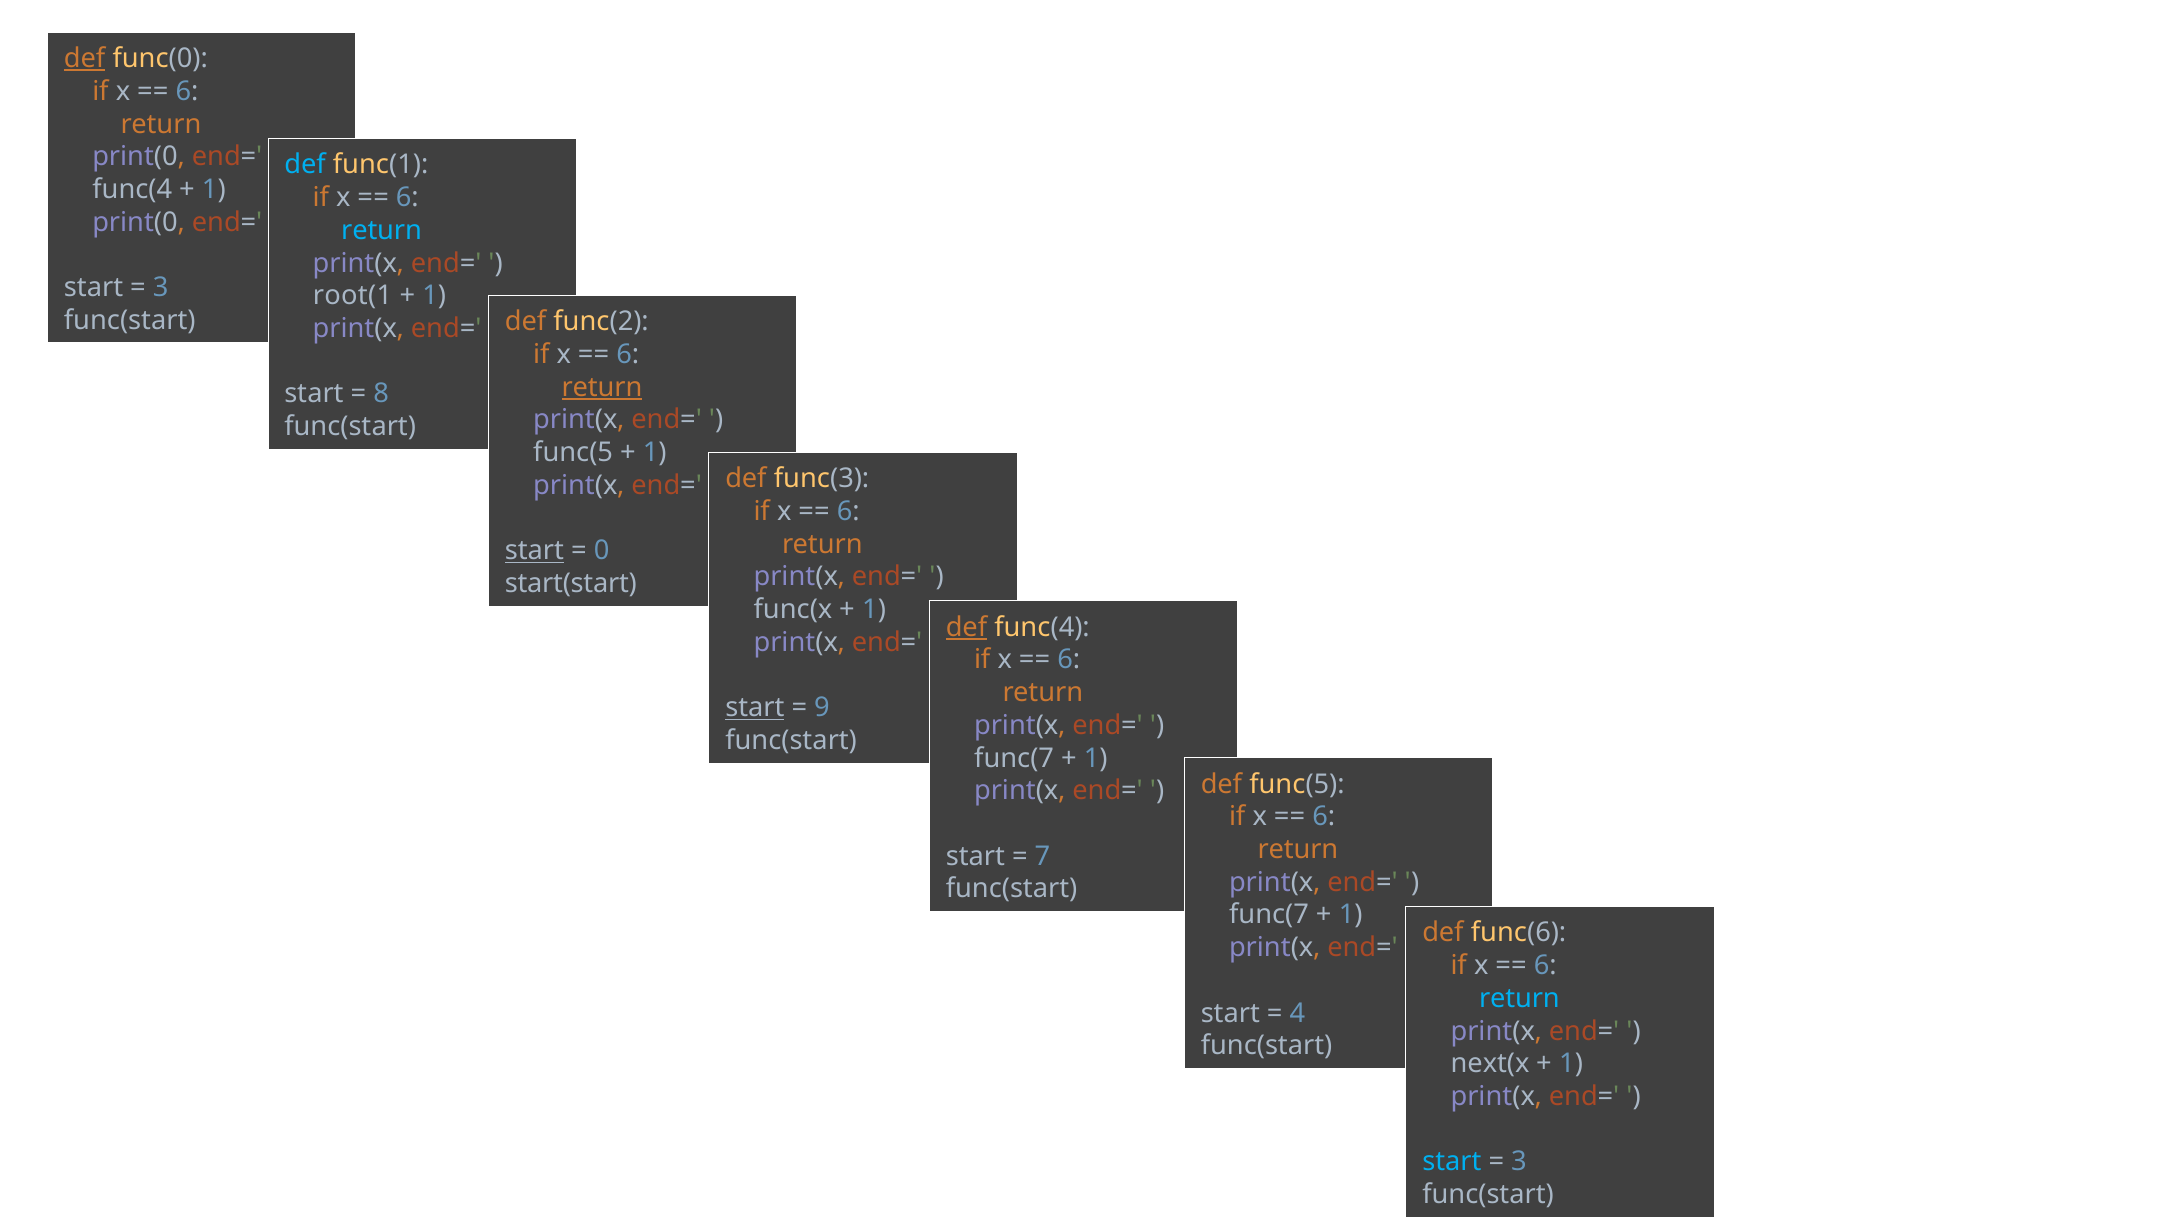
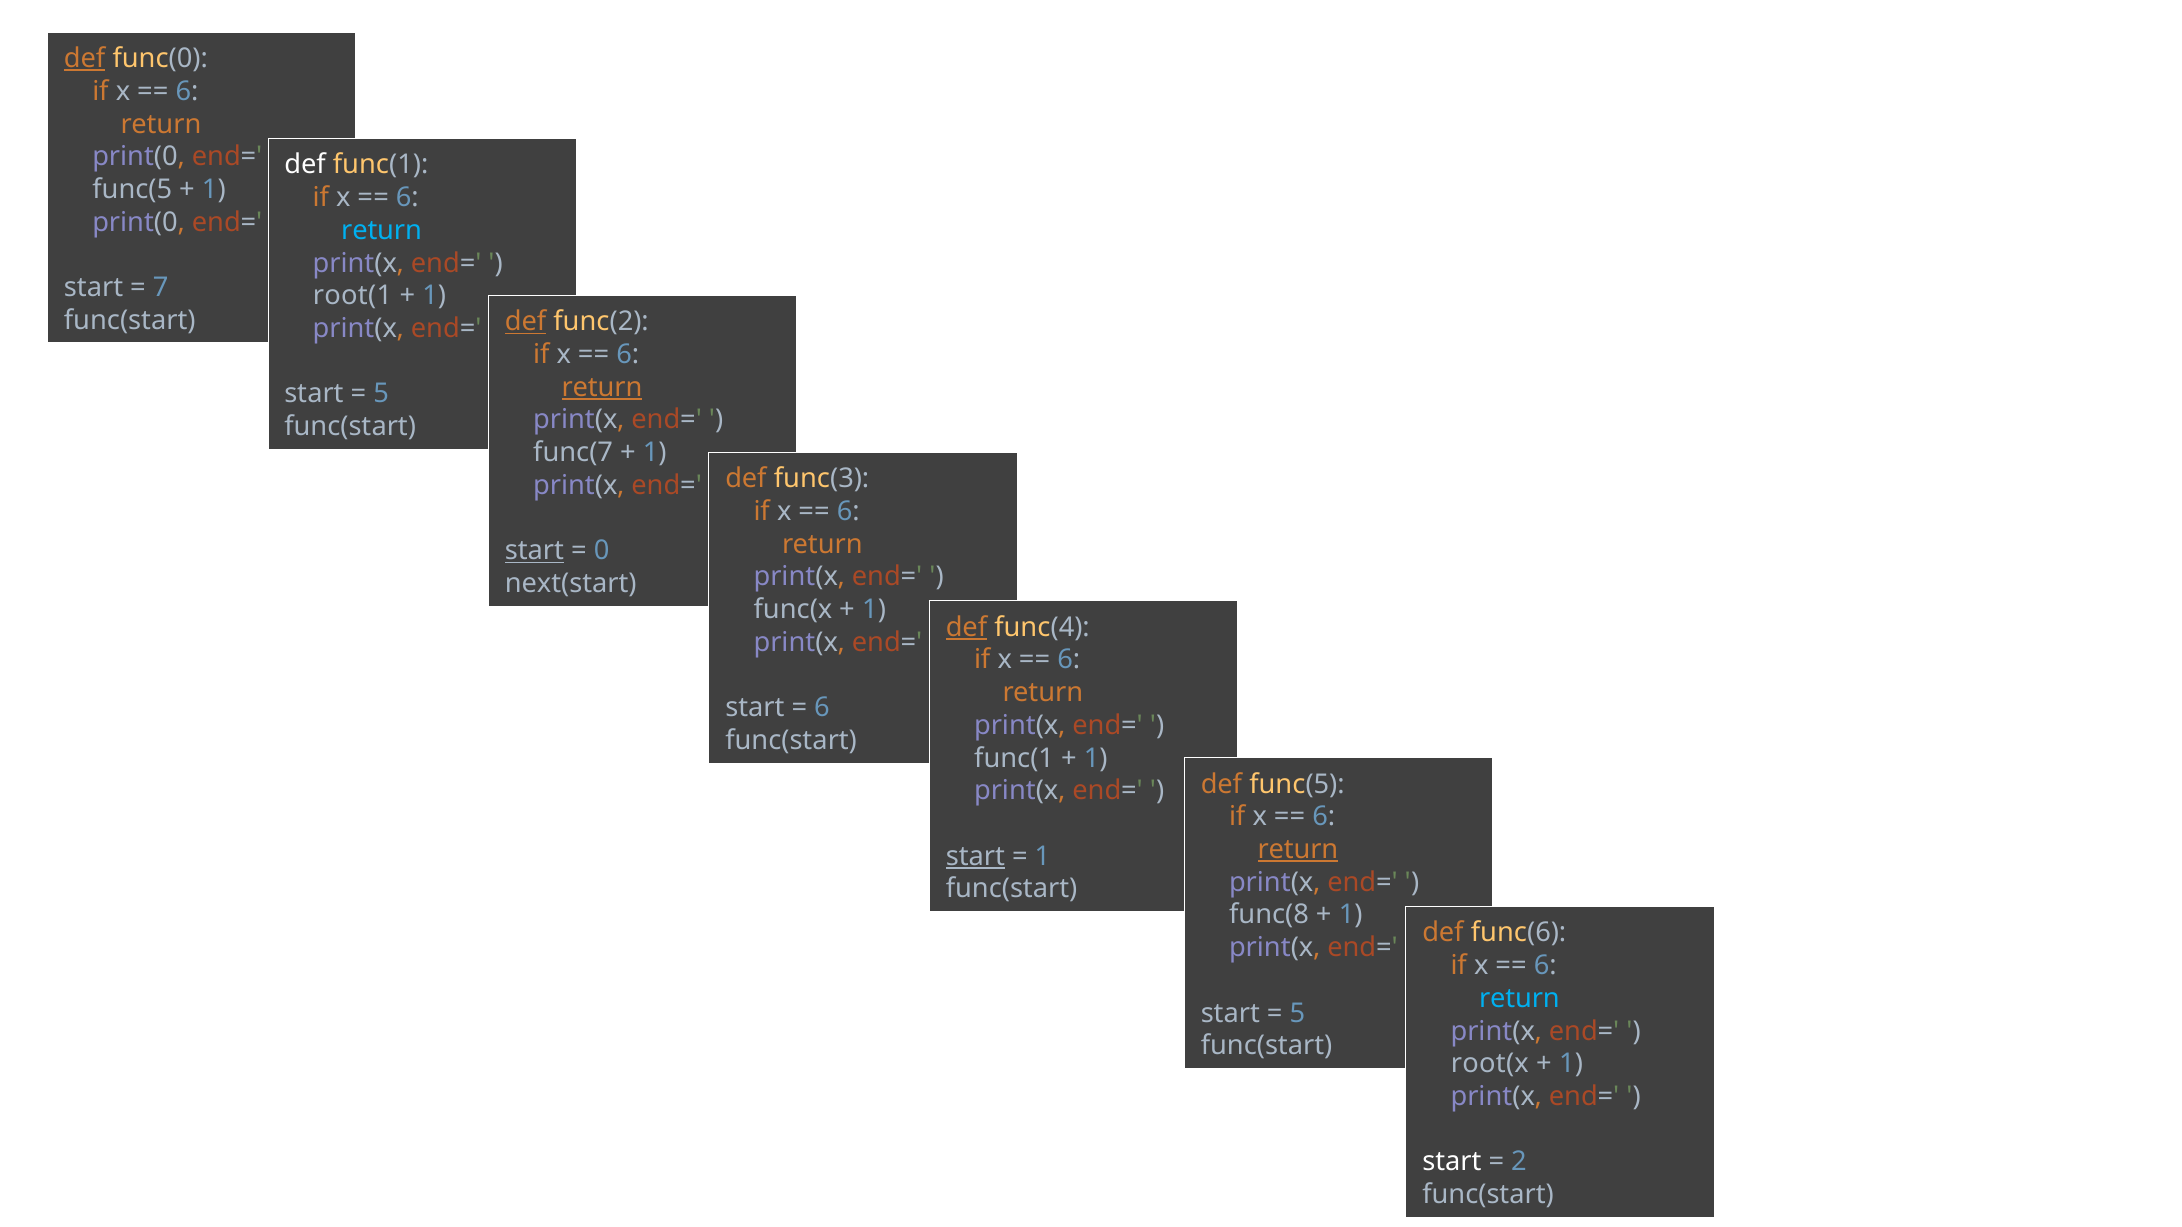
def at (305, 165) colour: light blue -> white
func(4 at (132, 190): func(4 -> func(5
3 at (161, 288): 3 -> 7
def at (526, 322) underline: none -> present
8 at (381, 394): 8 -> 5
func(5 at (573, 453): func(5 -> func(7
start(start: start(start -> next(start
start at (755, 708) underline: present -> none
9 at (822, 708): 9 -> 6
func(7 at (1014, 758): func(7 -> func(1
return at (1298, 850) underline: none -> present
start at (975, 856) underline: none -> present
7 at (1043, 856): 7 -> 1
func(7 at (1269, 915): func(7 -> func(8
4 at (1297, 1013): 4 -> 5
next(x: next(x -> root(x
start at (1452, 1162) colour: light blue -> white
3 at (1519, 1162): 3 -> 2
